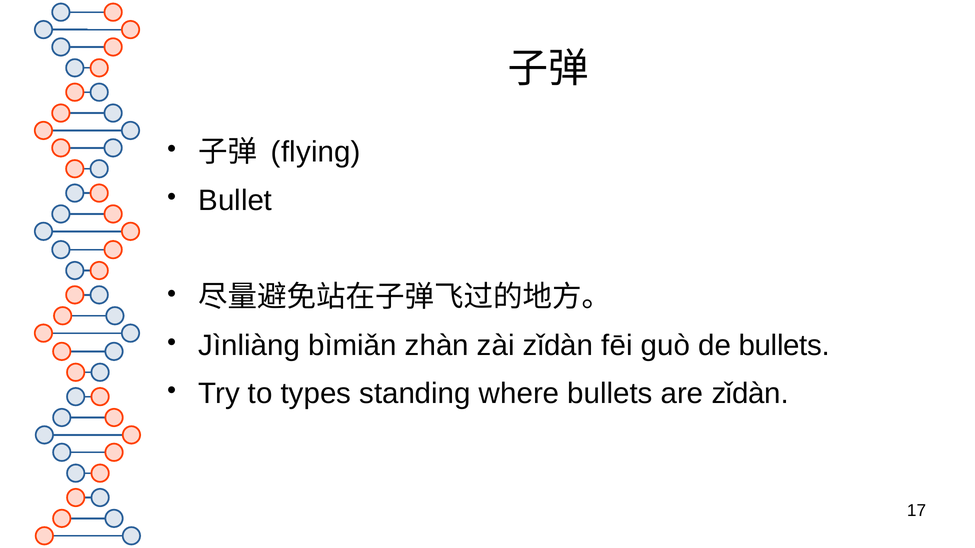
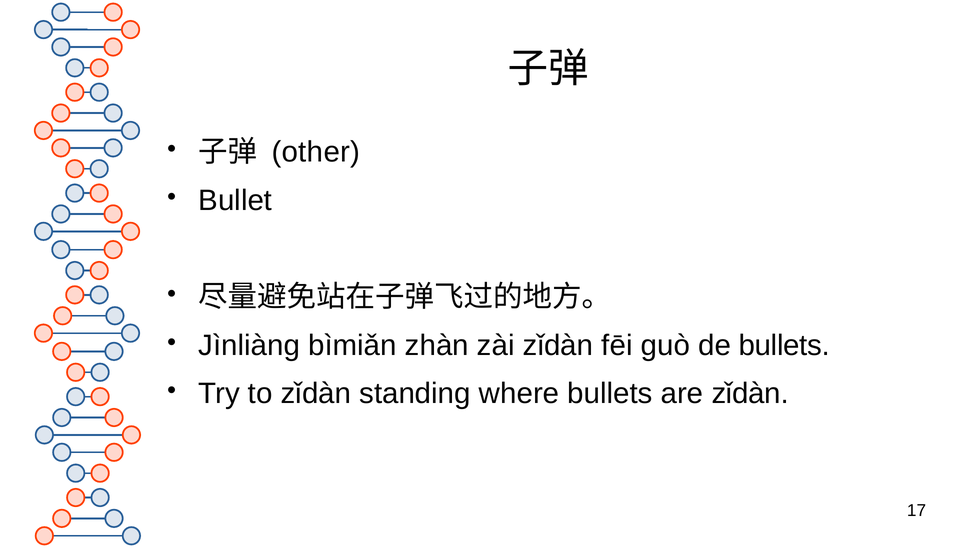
flying: flying -> other
to types: types -> zǐdàn
